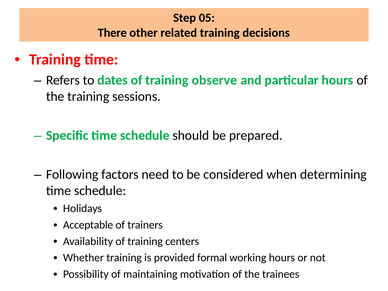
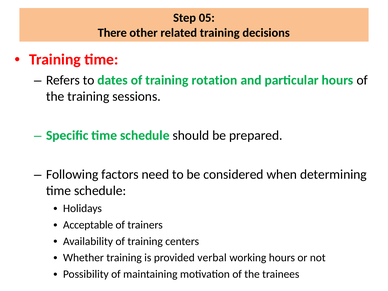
observe: observe -> rotation
formal: formal -> verbal
